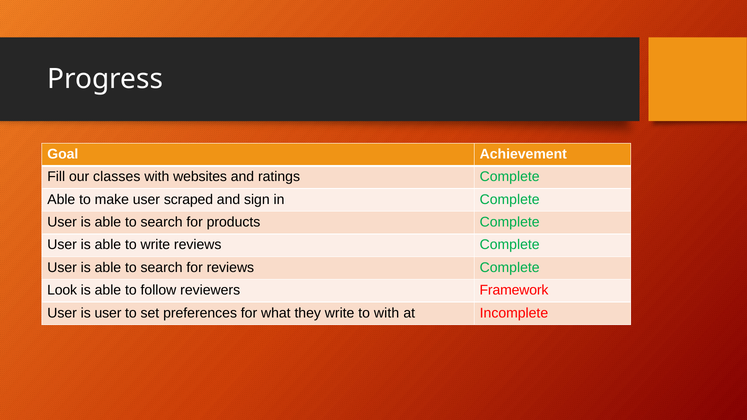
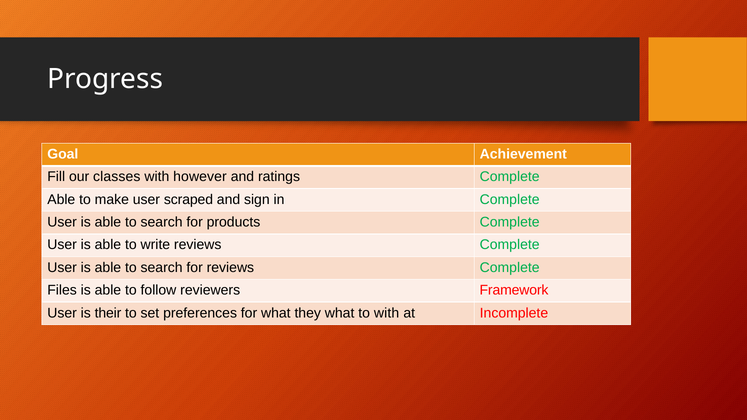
websites: websites -> however
Look: Look -> Files
is user: user -> their
they write: write -> what
